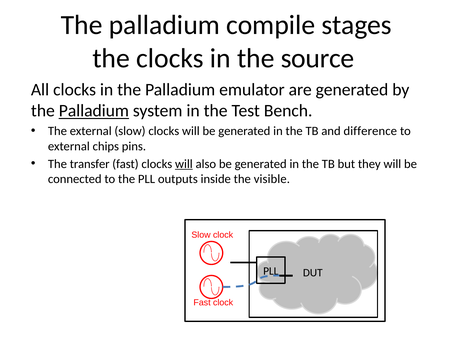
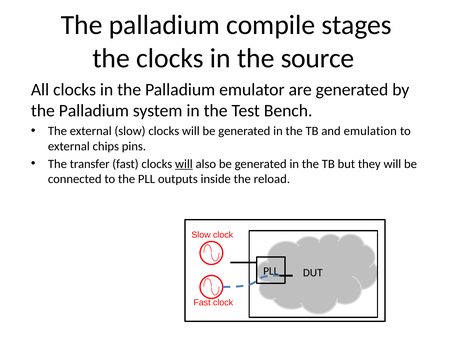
Palladium at (94, 111) underline: present -> none
difference: difference -> emulation
visible: visible -> reload
